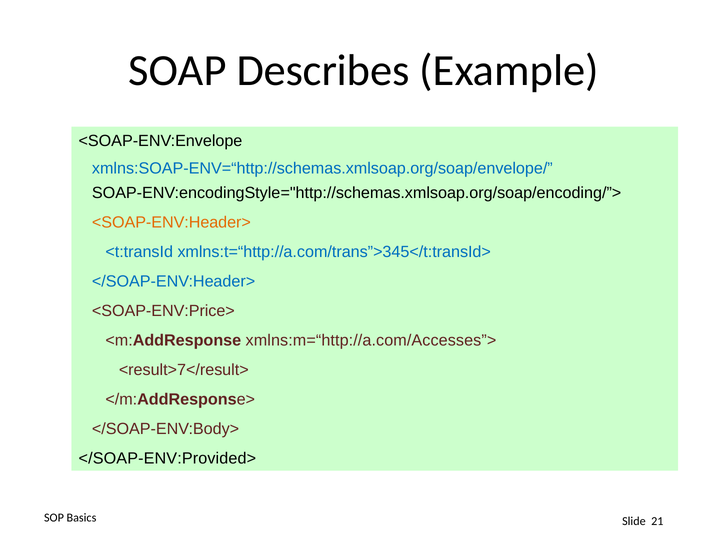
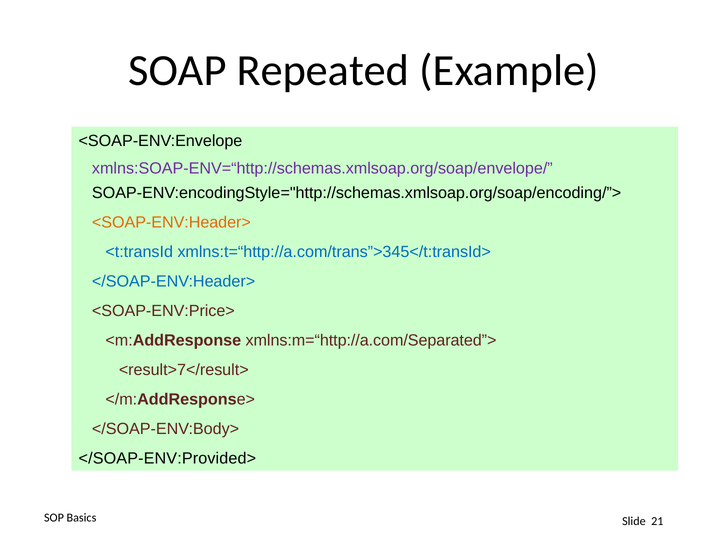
Describes: Describes -> Repeated
xmlns:SOAP-ENV=“http://schemas.xmlsoap.org/soap/envelope/ colour: blue -> purple
xmlns:m=“http://a.com/Accesses”>: xmlns:m=“http://a.com/Accesses”> -> xmlns:m=“http://a.com/Separated”>
